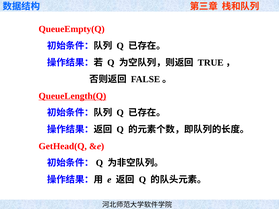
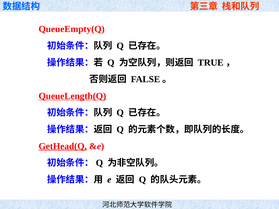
GetHead(Q underline: none -> present
